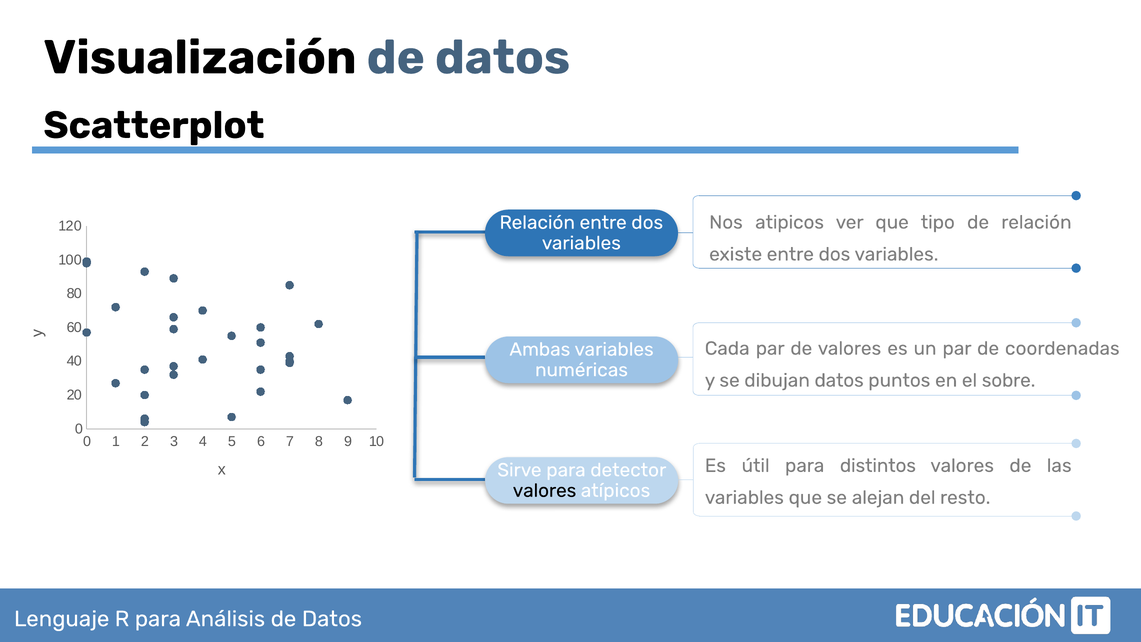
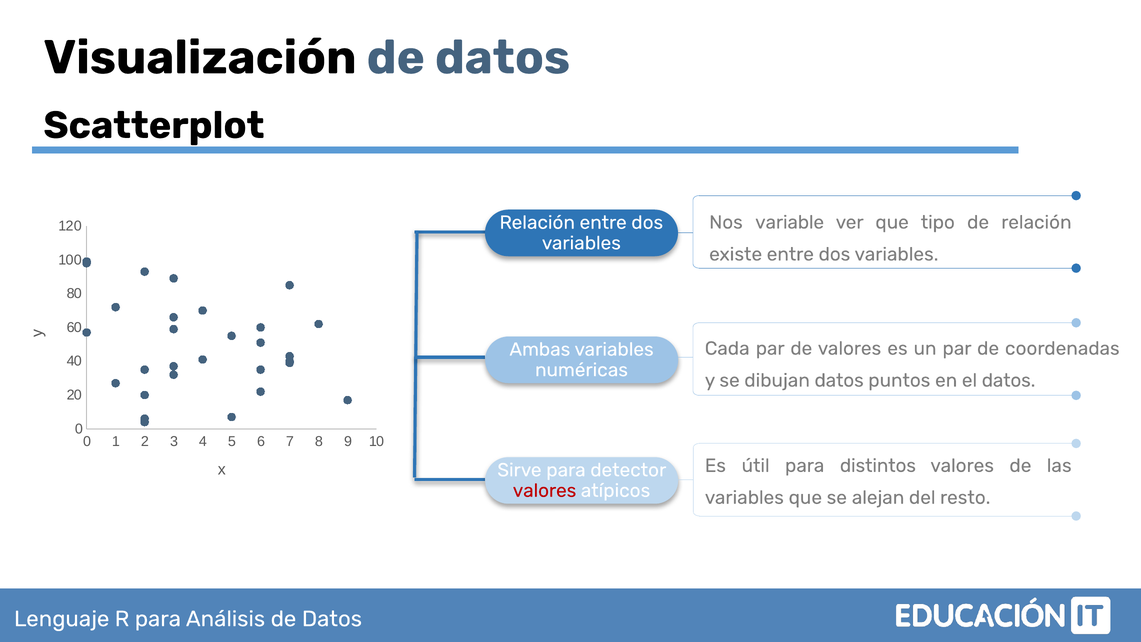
atipicos: atipicos -> variable
el sobre: sobre -> datos
valores at (545, 490) colour: black -> red
